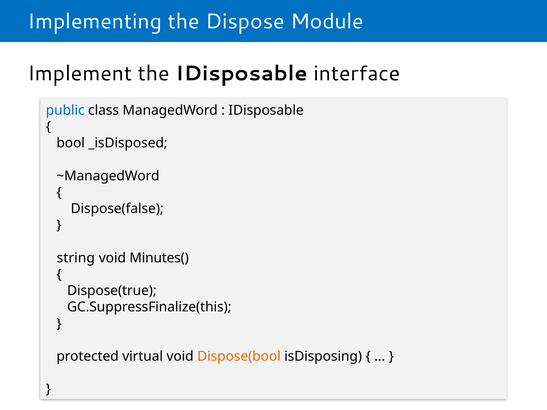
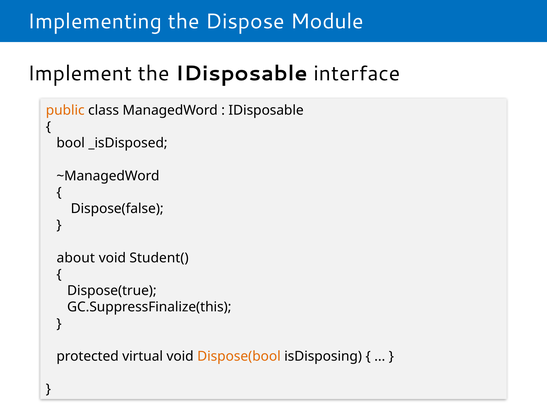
public colour: blue -> orange
string: string -> about
Minutes(: Minutes( -> Student(
